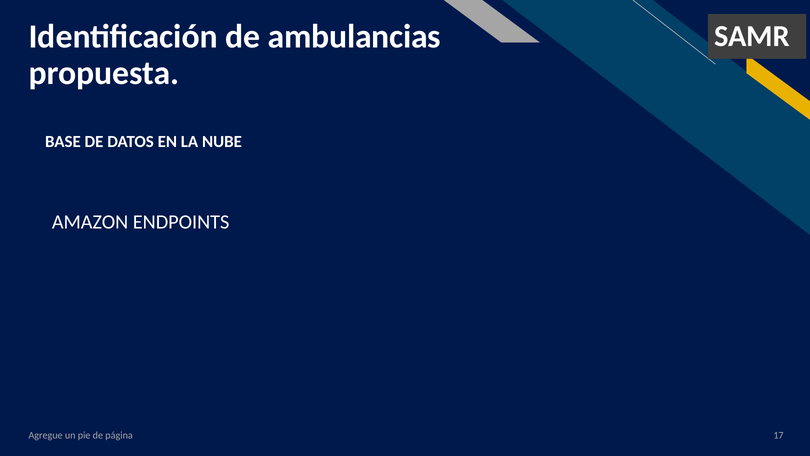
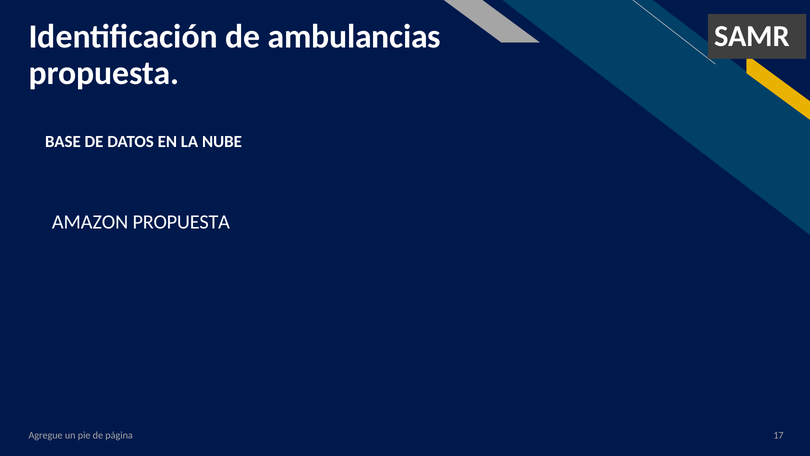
AMAZON ENDPOINTS: ENDPOINTS -> PROPUESTA
